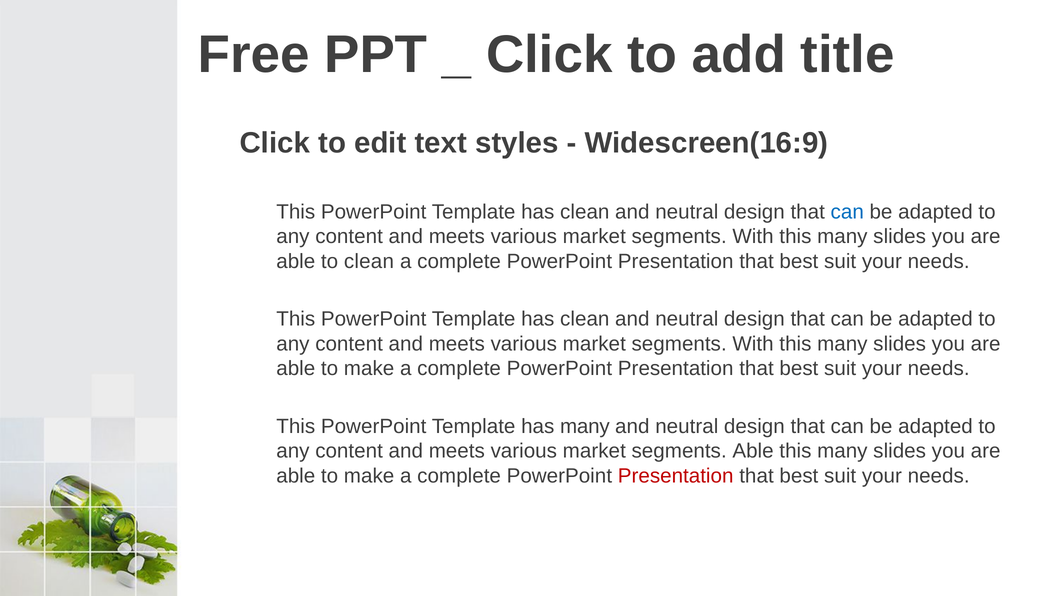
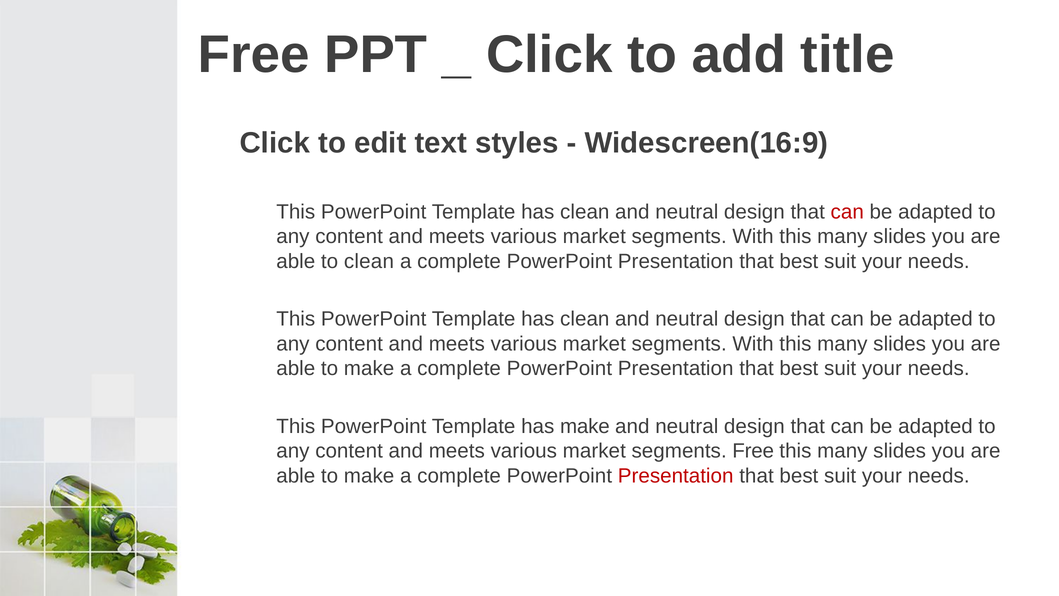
can at (847, 212) colour: blue -> red
has many: many -> make
segments Able: Able -> Free
